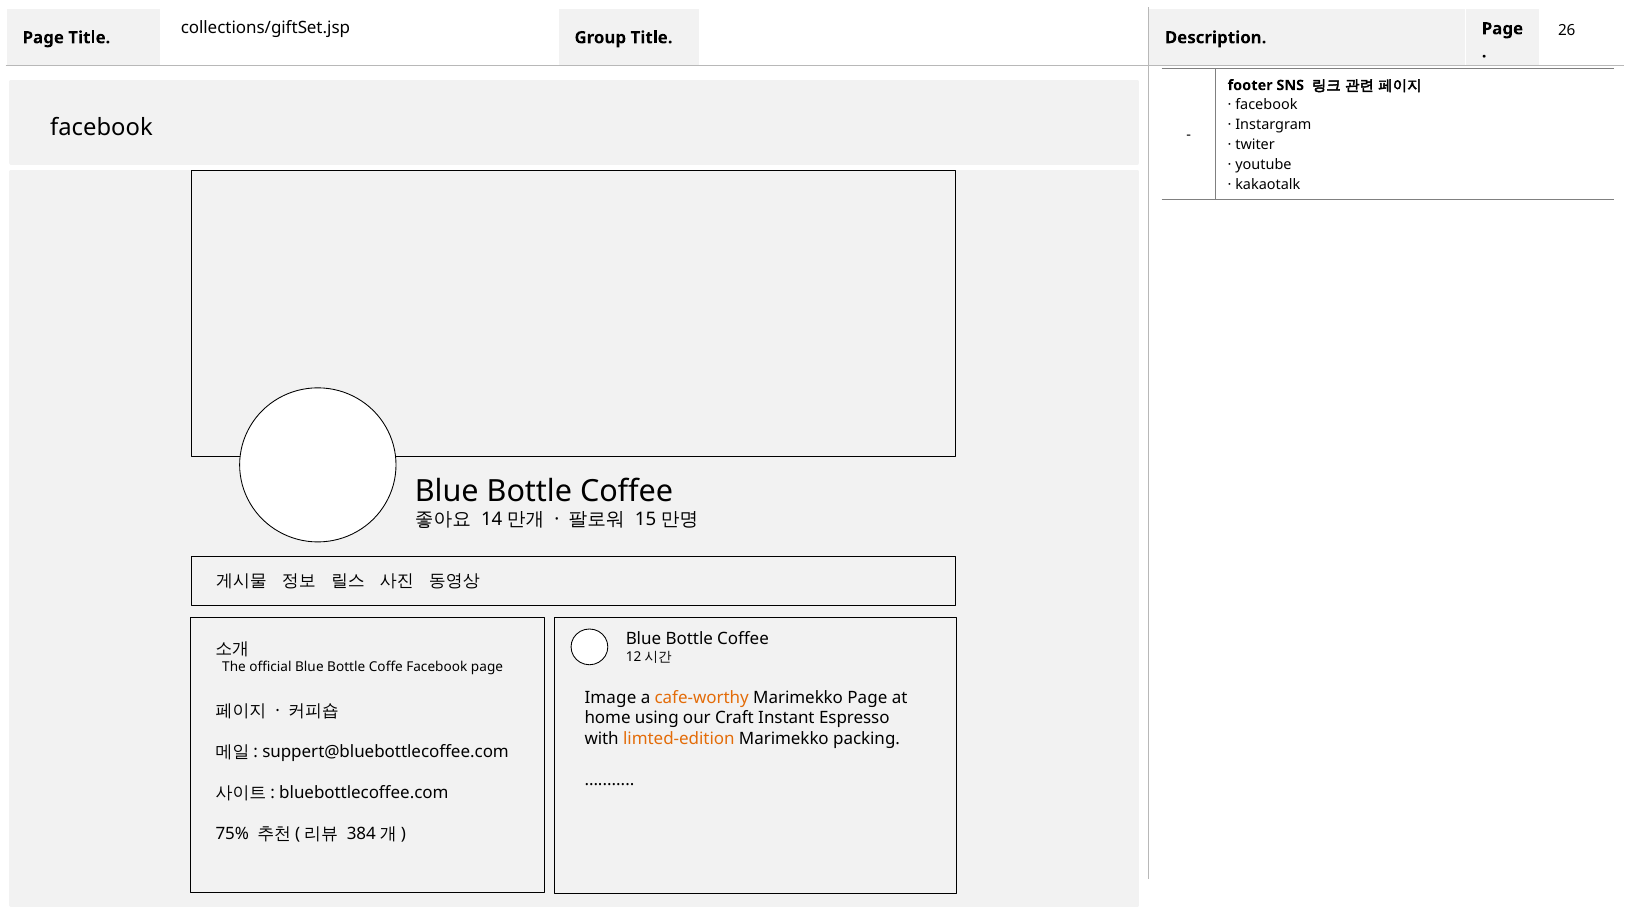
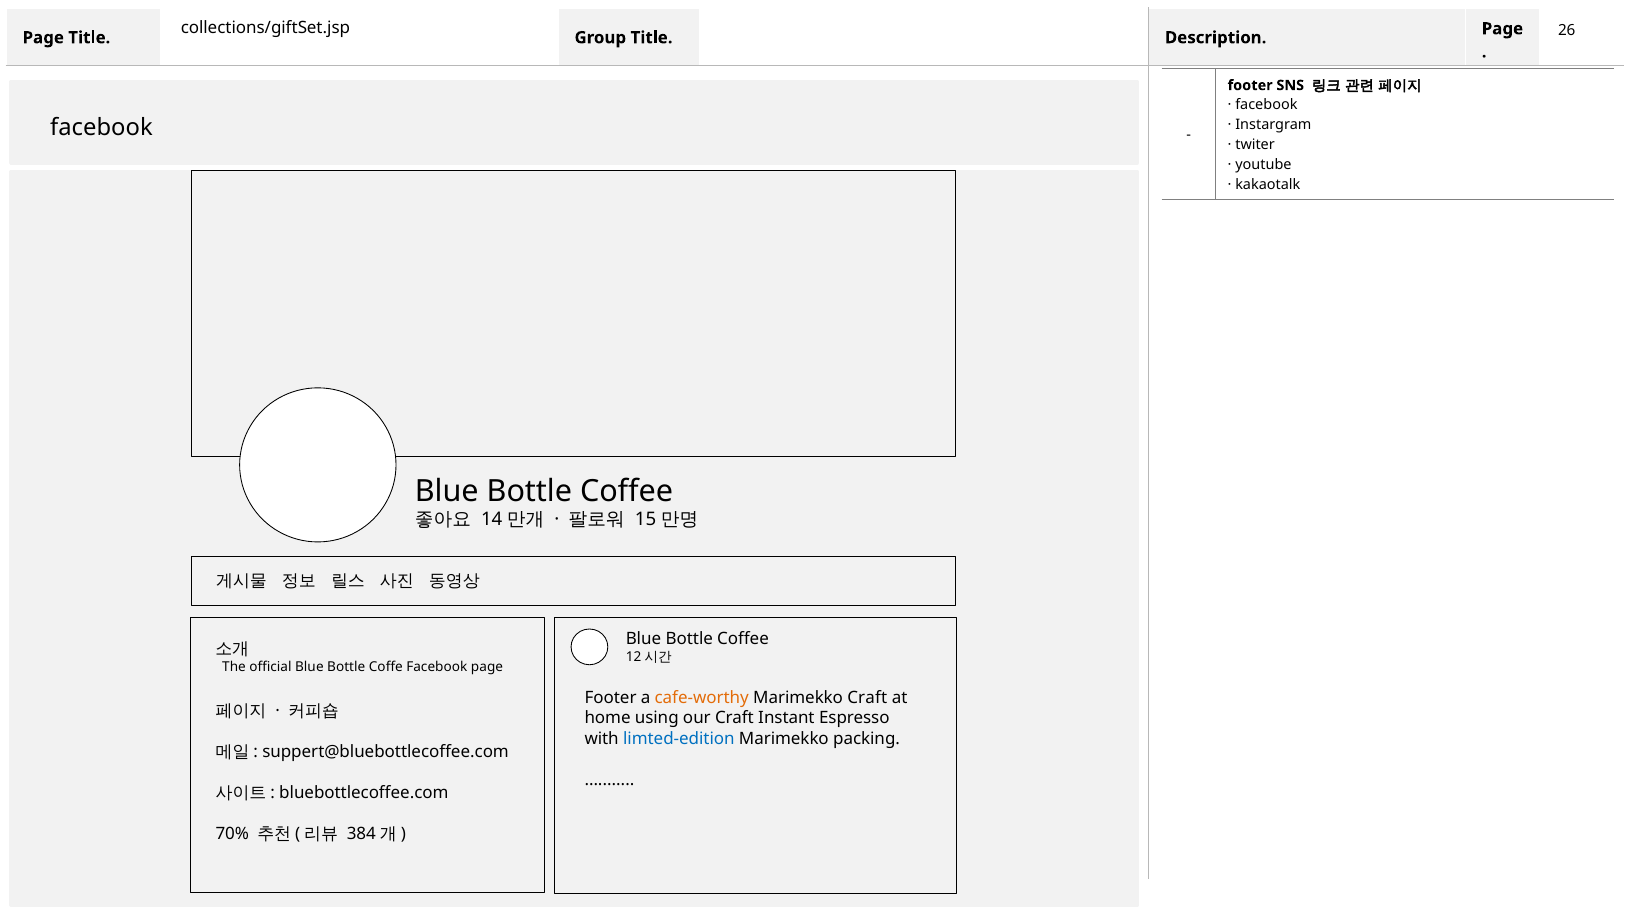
Image at (610, 698): Image -> Footer
Marimekko Page: Page -> Craft
limted-edition colour: orange -> blue
75%: 75% -> 70%
